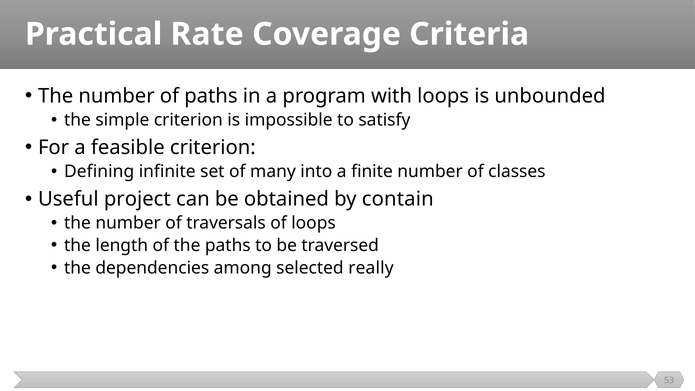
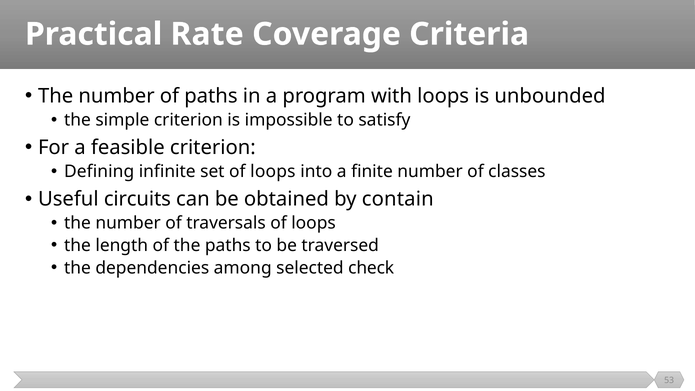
set of many: many -> loops
project: project -> circuits
really: really -> check
